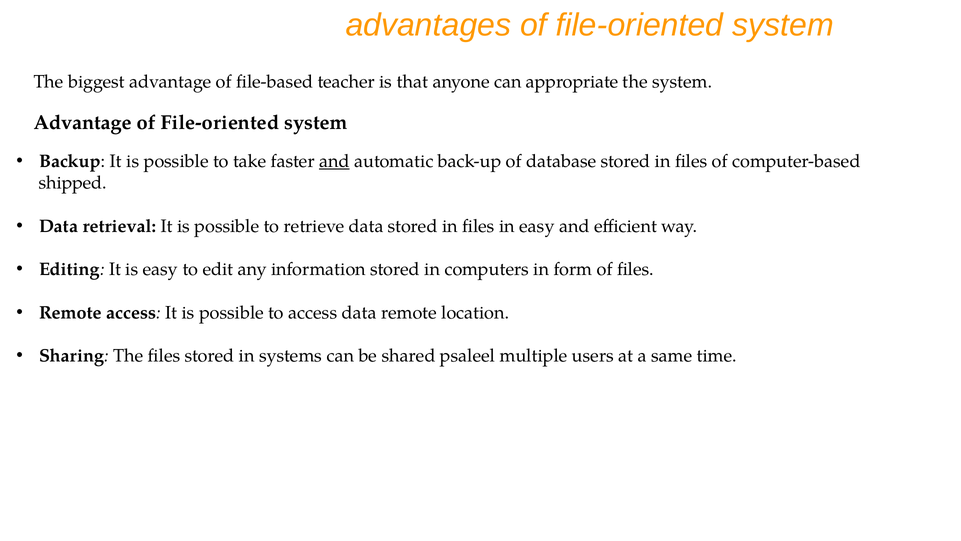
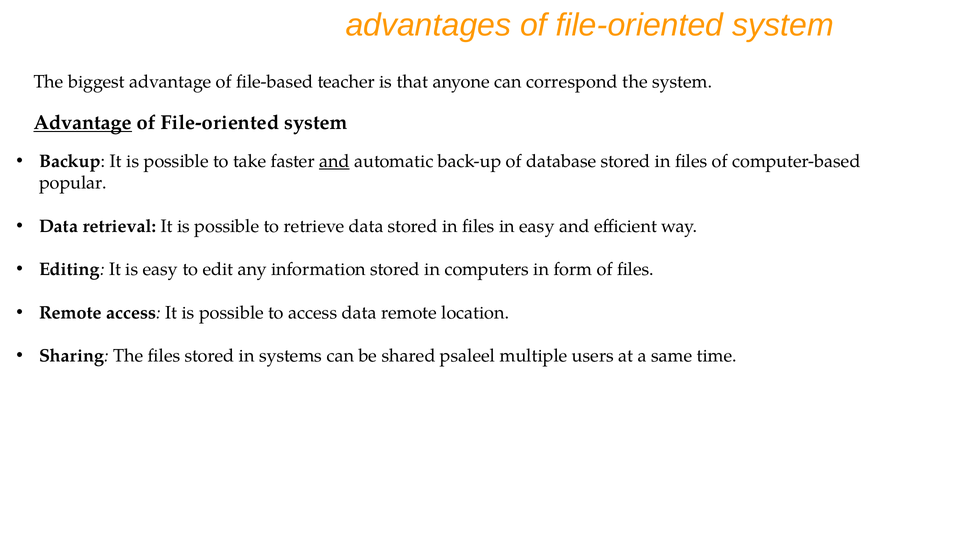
appropriate: appropriate -> correspond
Advantage at (83, 123) underline: none -> present
shipped: shipped -> popular
